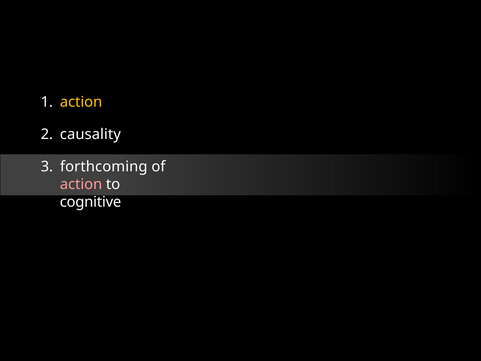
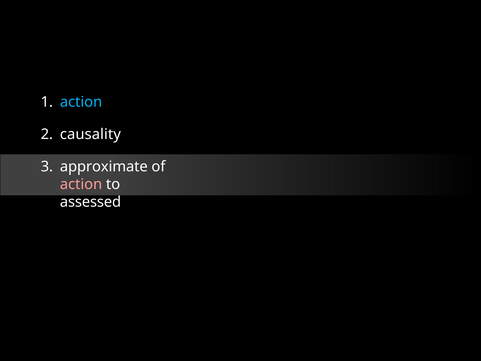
action at (81, 102) colour: yellow -> light blue
forthcoming: forthcoming -> approximate
cognitive: cognitive -> assessed
